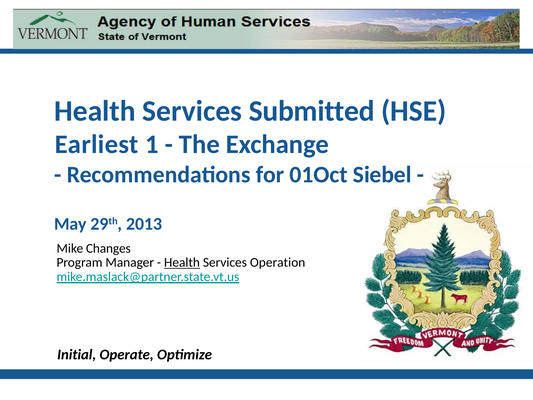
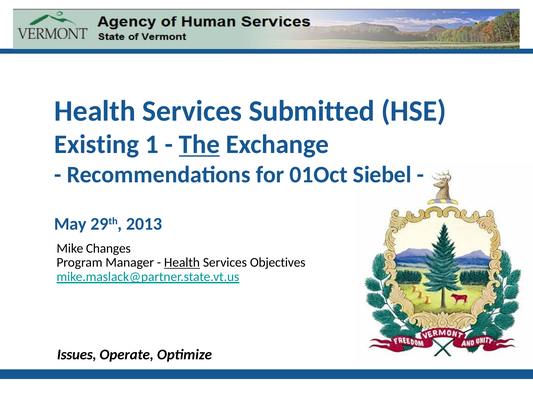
Earliest: Earliest -> Existing
The underline: none -> present
Operation: Operation -> Objectives
Initial: Initial -> Issues
